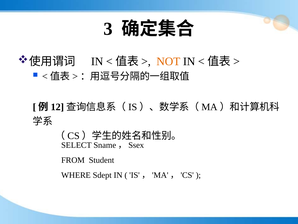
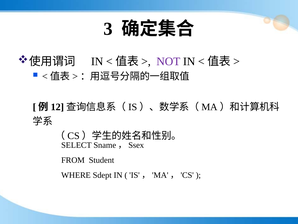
NOT colour: orange -> purple
